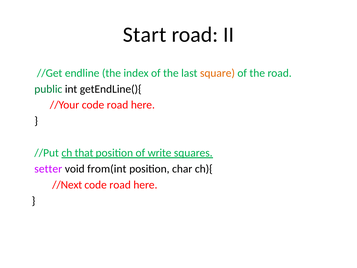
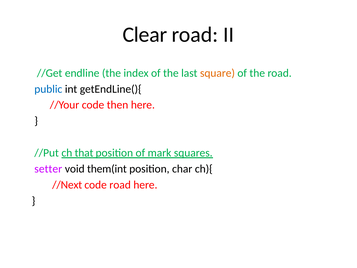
Start: Start -> Clear
public colour: green -> blue
//Your code road: road -> then
write: write -> mark
from(int: from(int -> them(int
